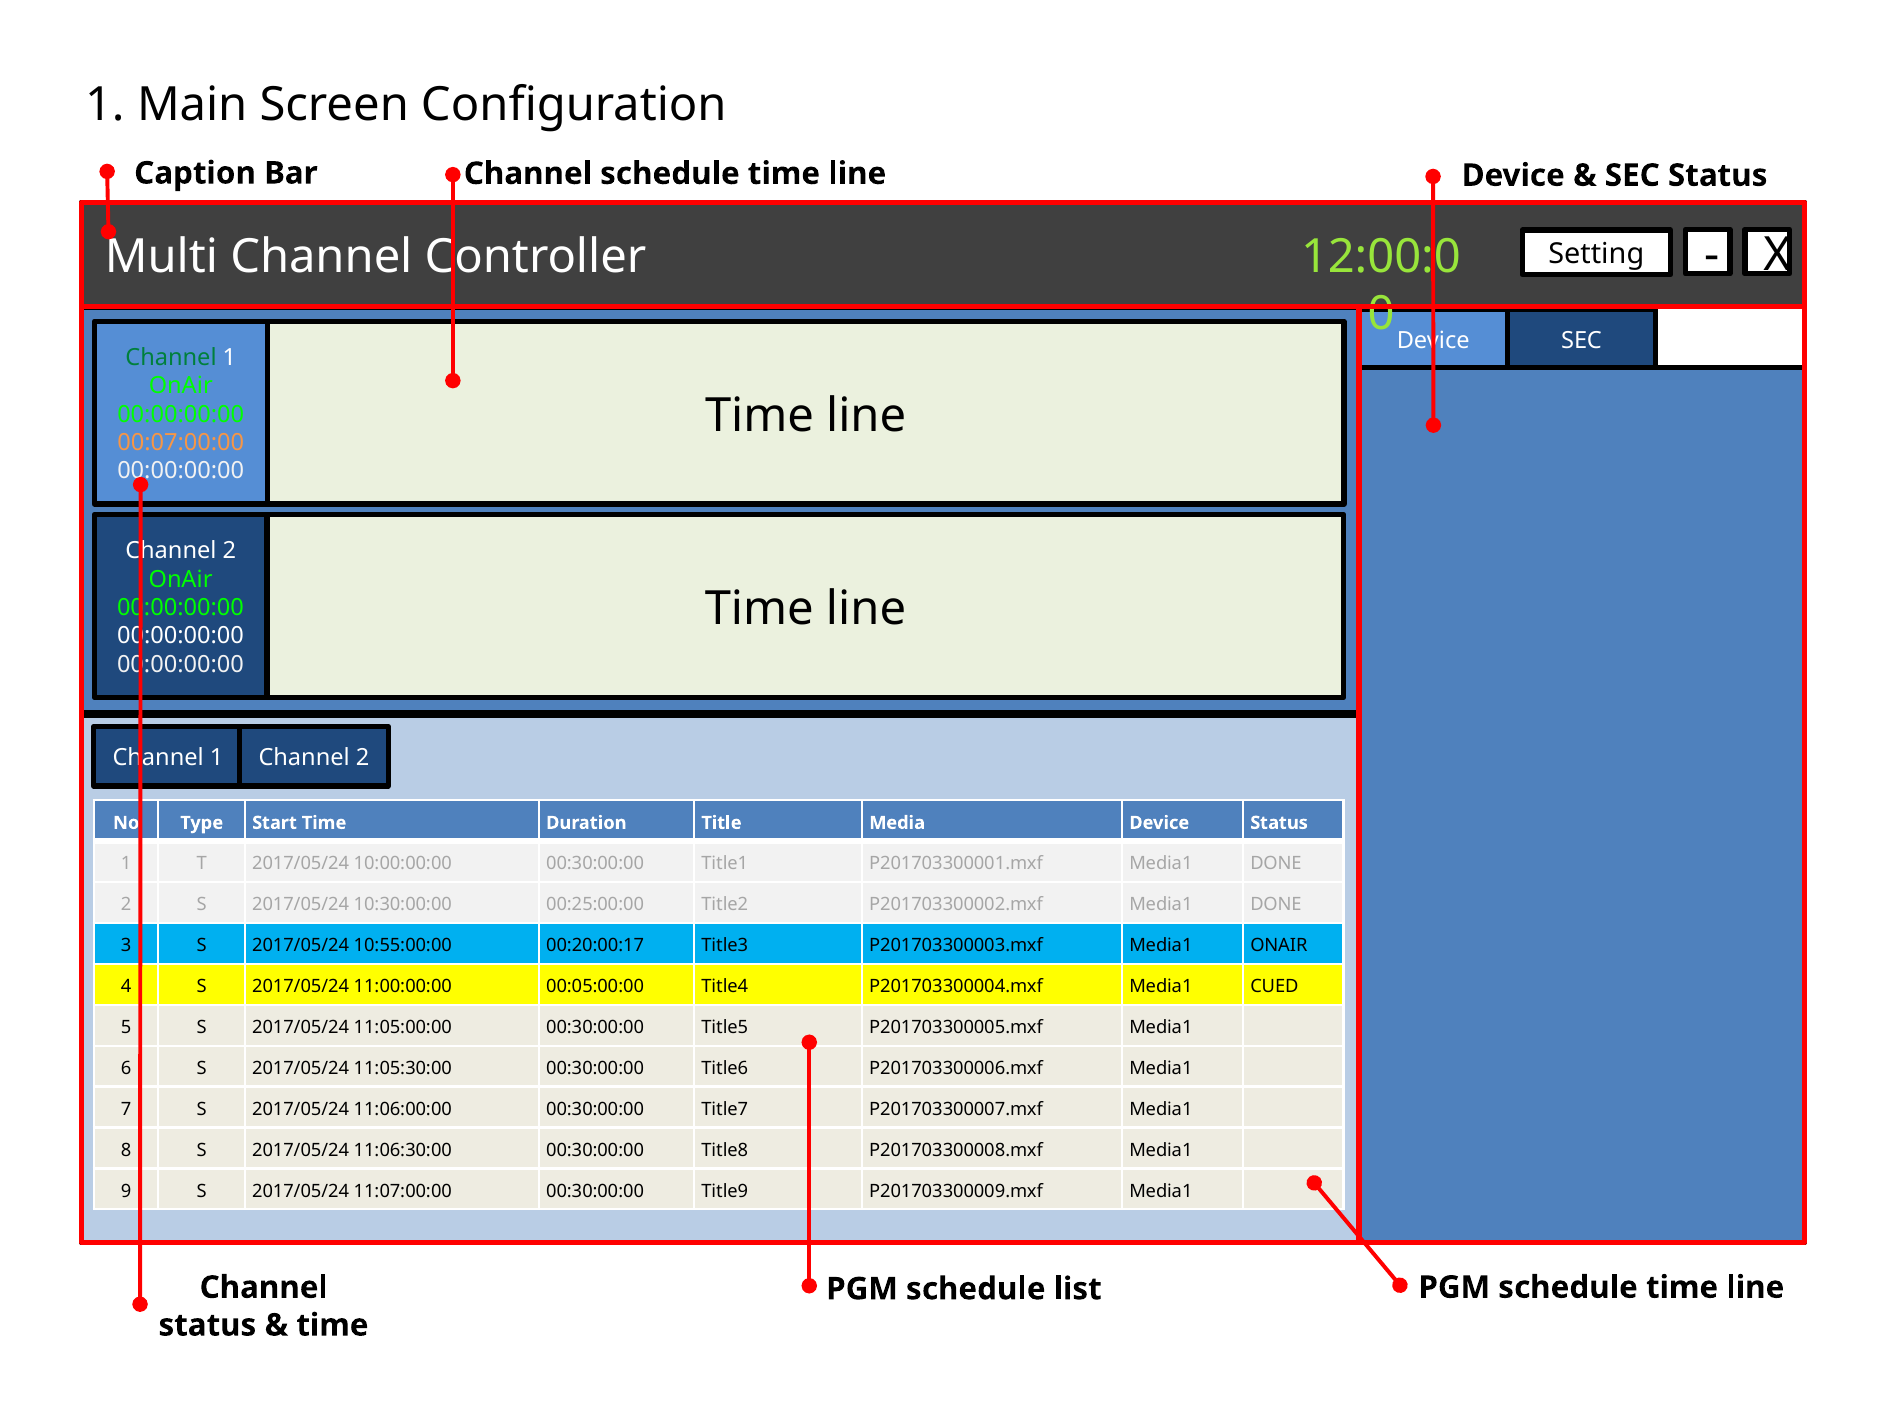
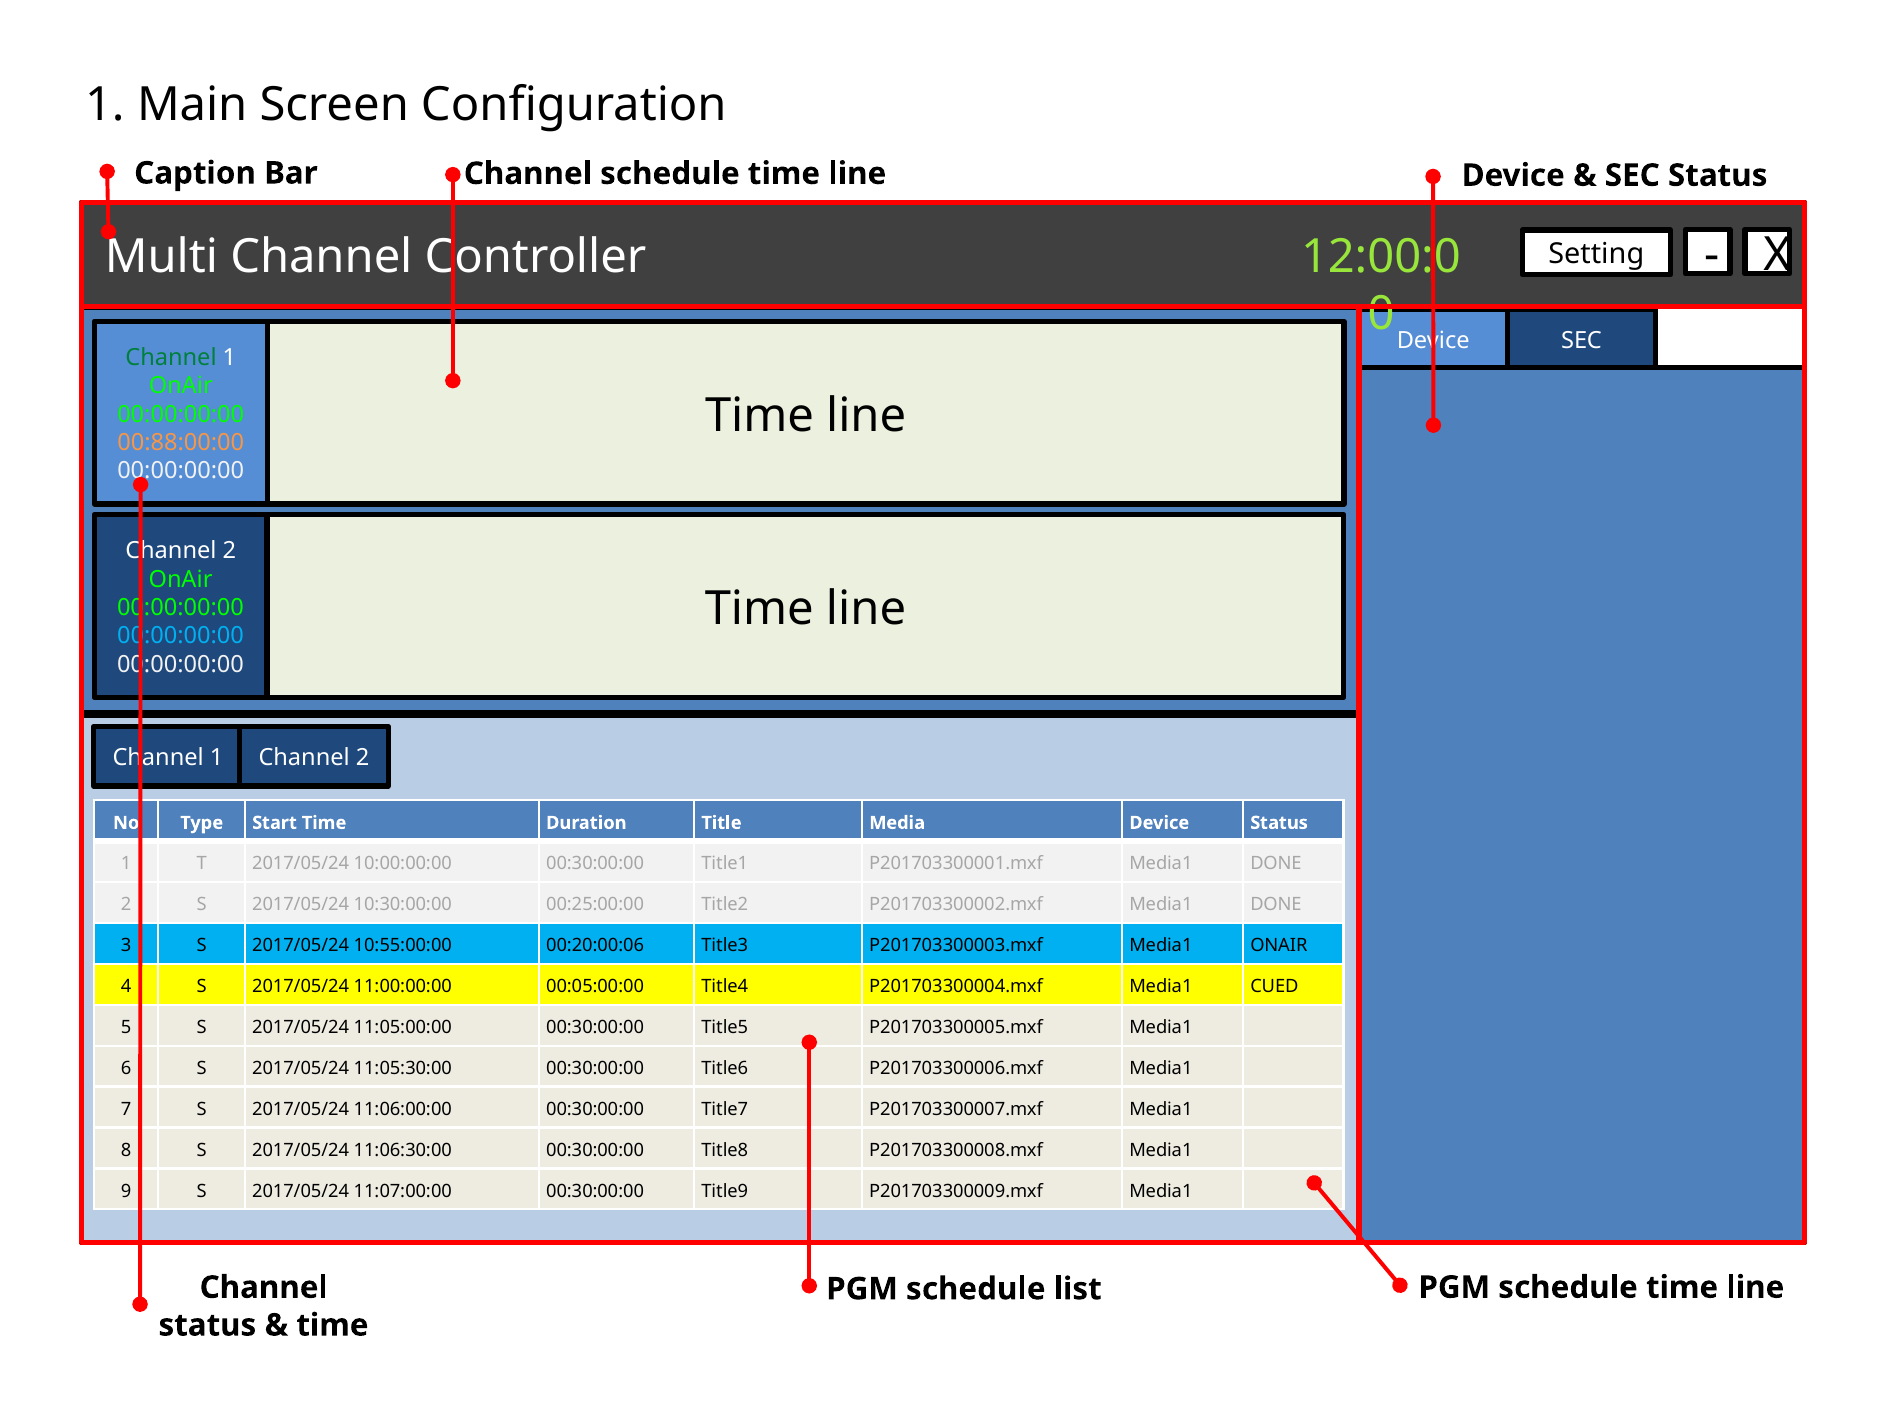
00:07:00:00: 00:07:00:00 -> 00:88:00:00
00:00:00:00 at (181, 636) colour: white -> light blue
00:20:00:17: 00:20:00:17 -> 00:20:00:06
